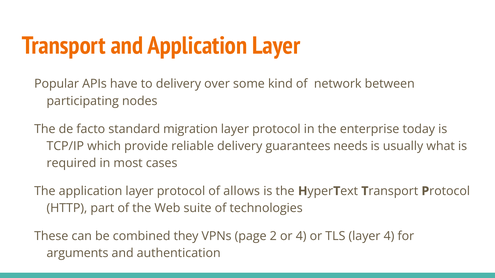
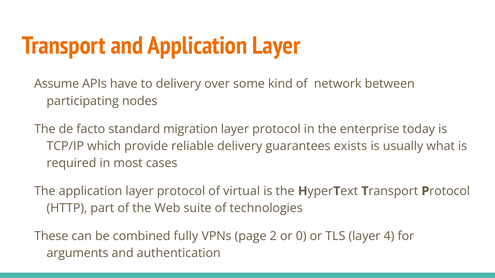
Popular: Popular -> Assume
needs: needs -> exists
allows: allows -> virtual
they: they -> fully
or 4: 4 -> 0
